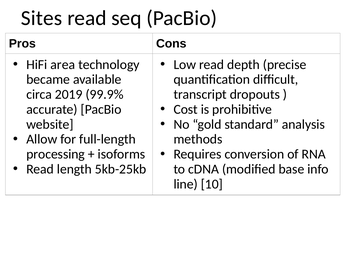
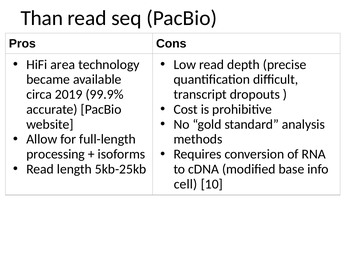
Sites: Sites -> Than
line: line -> cell
